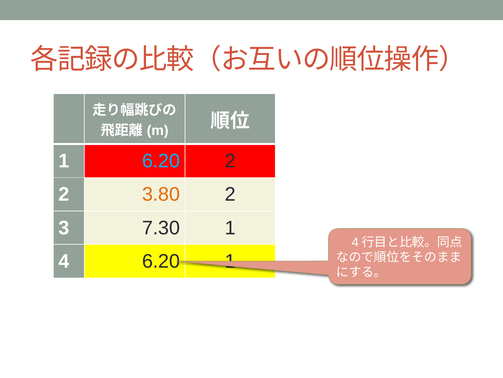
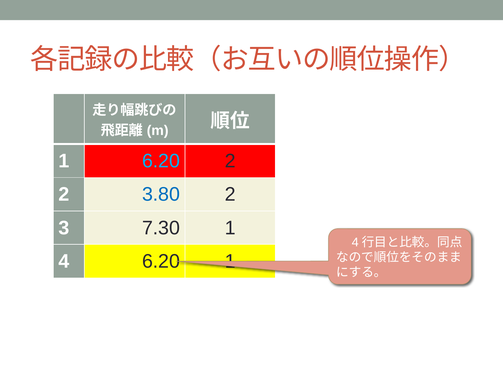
3.80 colour: orange -> blue
